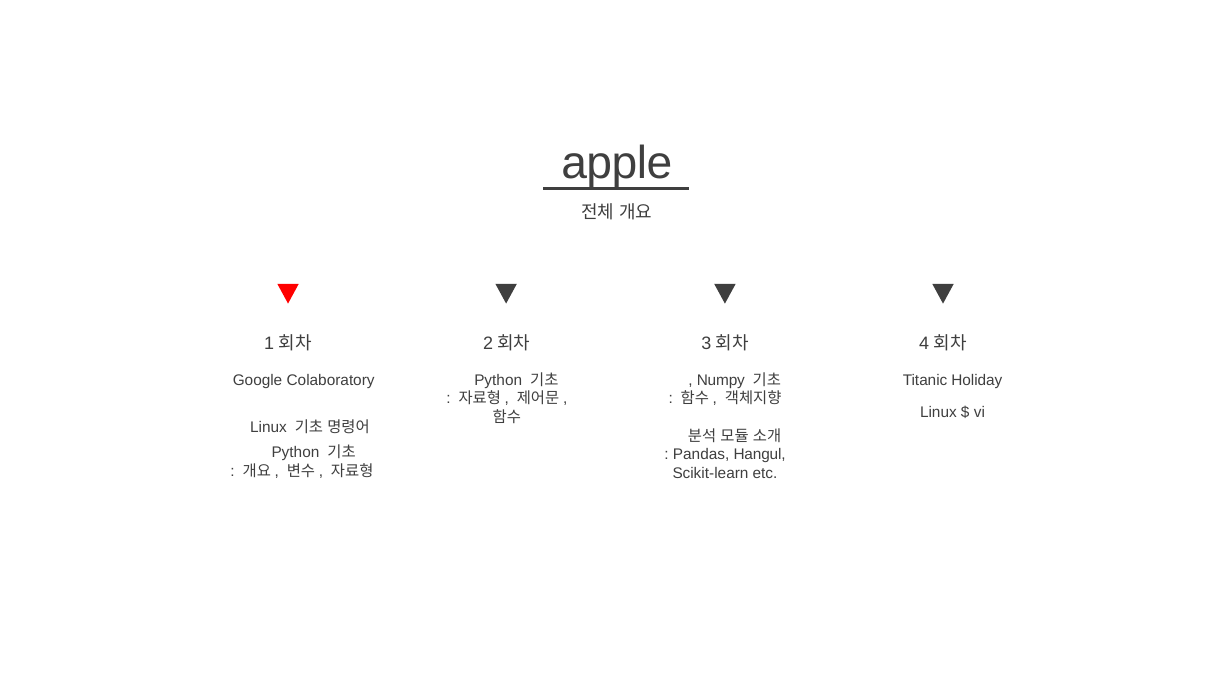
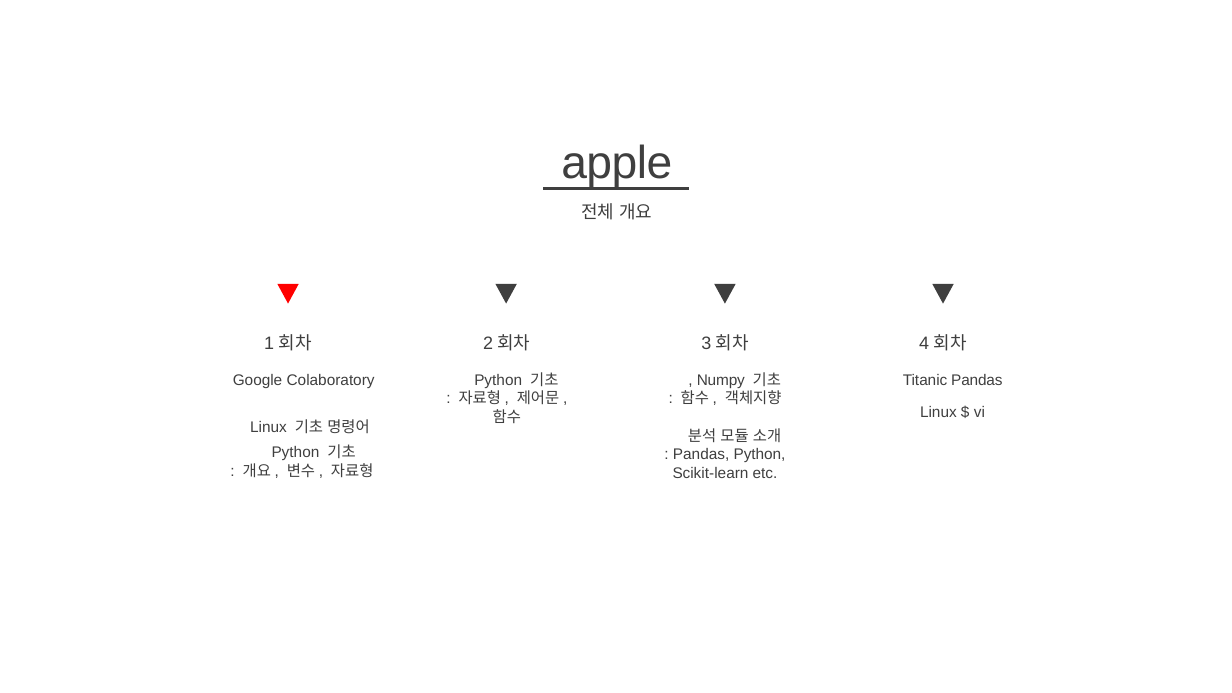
Holiday at (977, 380): Holiday -> Pandas
Hangul: Hangul -> Python
